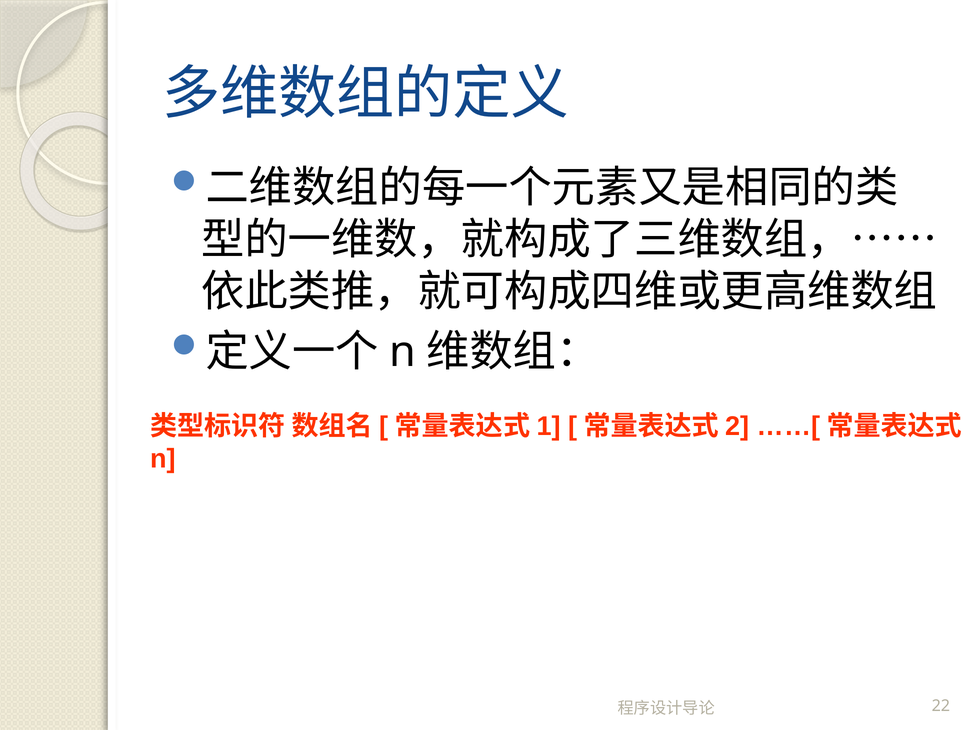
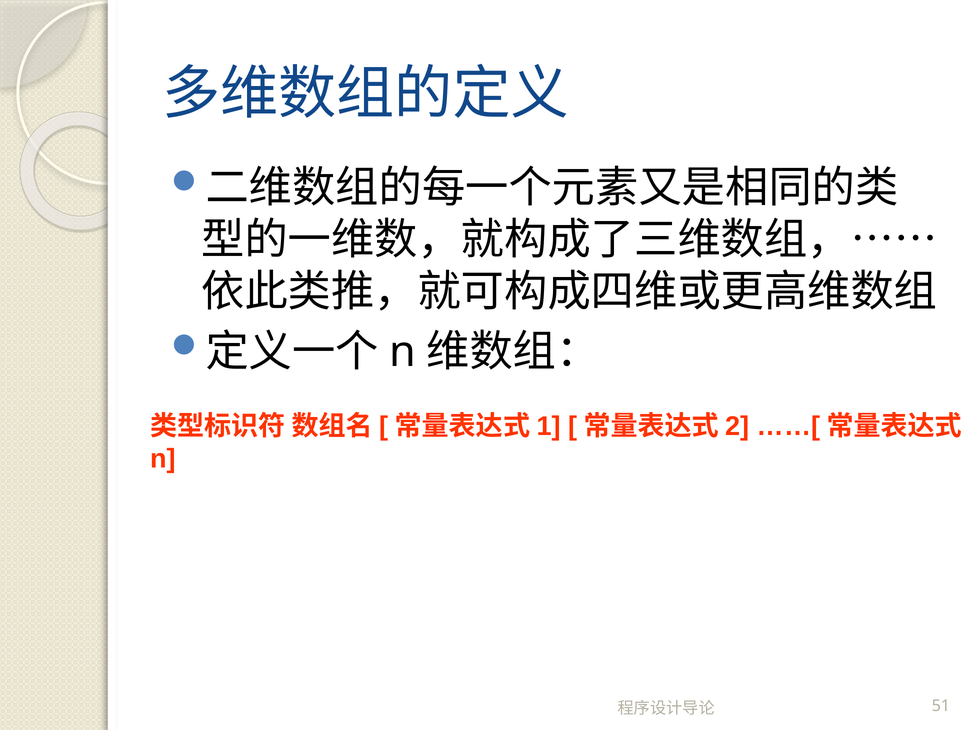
22: 22 -> 51
